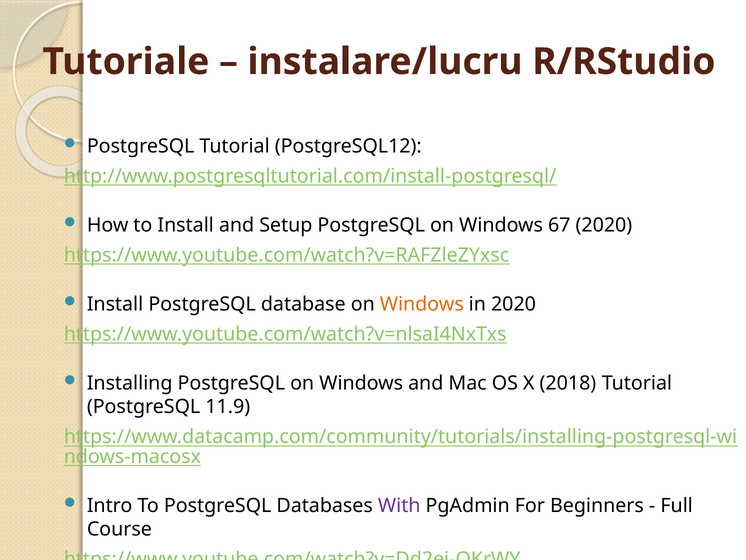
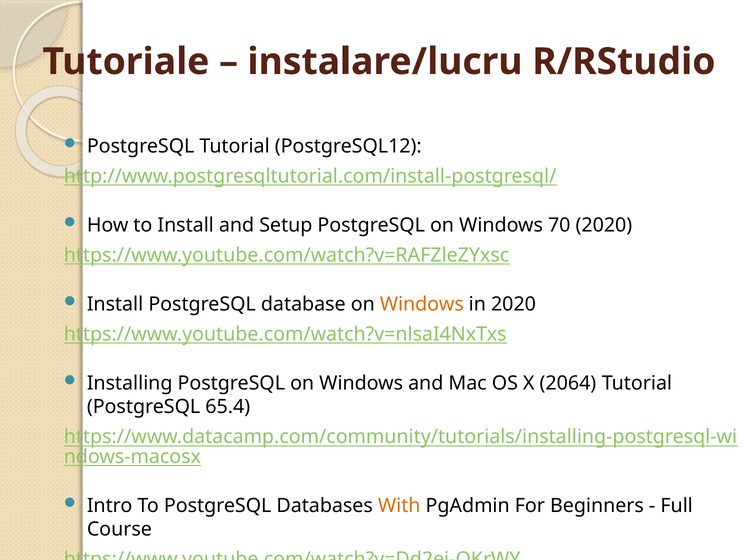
67: 67 -> 70
2018: 2018 -> 2064
11.9: 11.9 -> 65.4
With colour: purple -> orange
